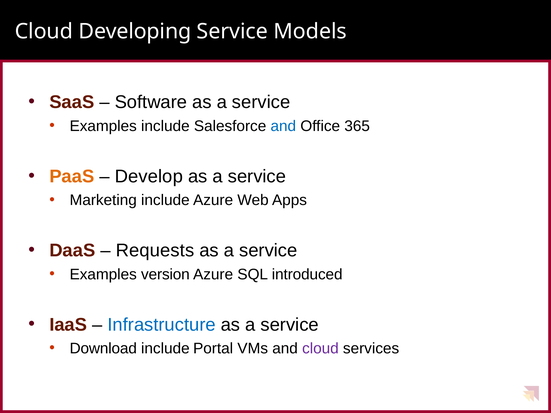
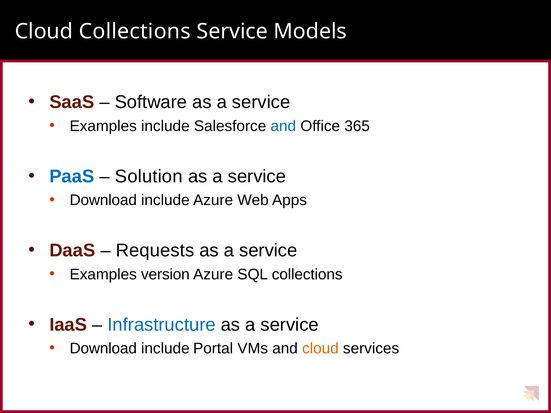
Cloud Developing: Developing -> Collections
PaaS colour: orange -> blue
Develop: Develop -> Solution
Marketing at (103, 200): Marketing -> Download
SQL introduced: introduced -> collections
cloud at (320, 349) colour: purple -> orange
